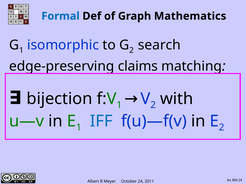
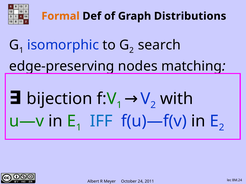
Formal colour: blue -> orange
Mathematics: Mathematics -> Distributions
claims: claims -> nodes
